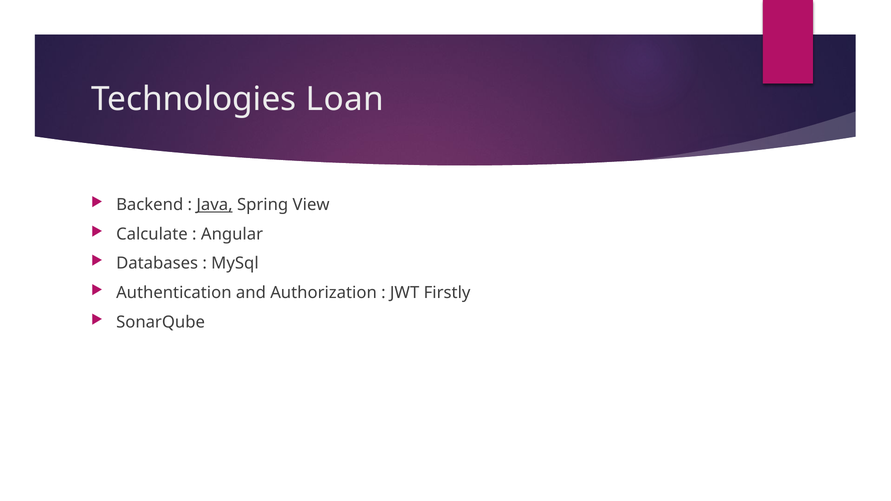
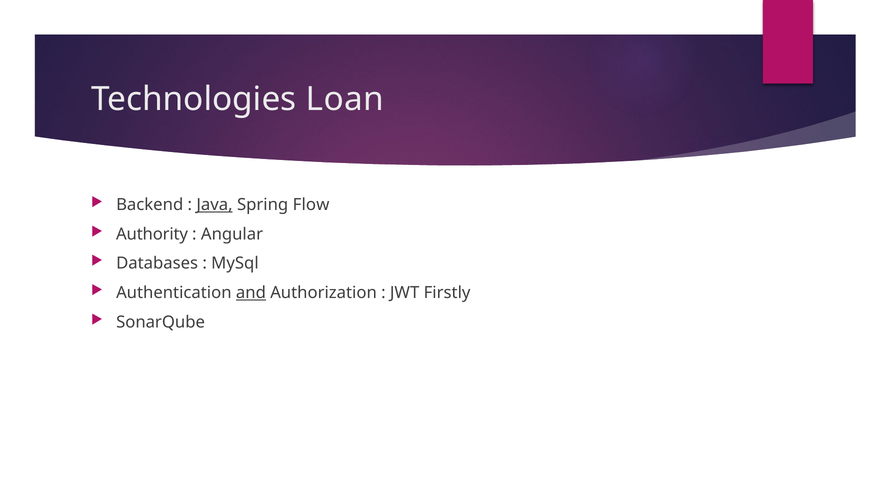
View: View -> Flow
Calculate: Calculate -> Authority
and underline: none -> present
